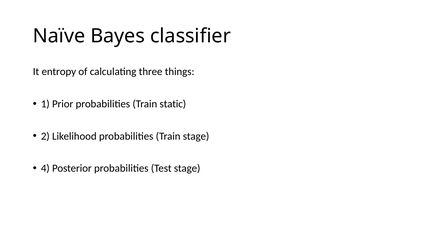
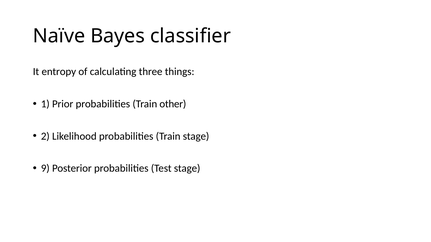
static: static -> other
4: 4 -> 9
